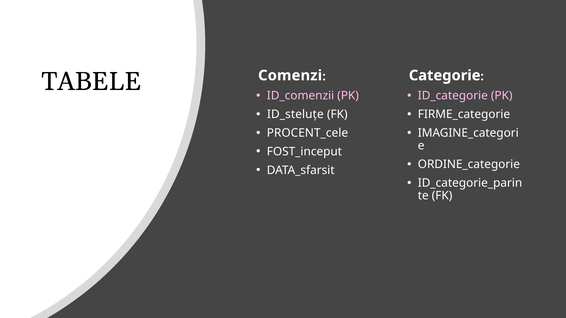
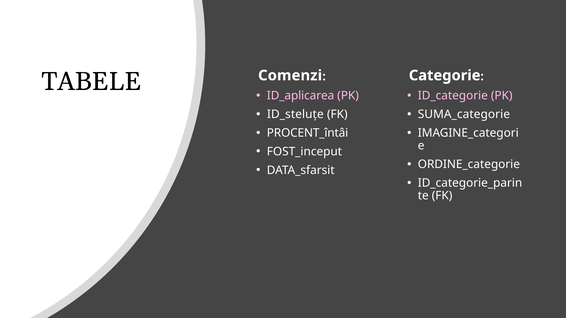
ID_comenzii: ID_comenzii -> ID_aplicarea
FIRME_categorie: FIRME_categorie -> SUMA_categorie
PROCENT_cele: PROCENT_cele -> PROCENT_întâi
